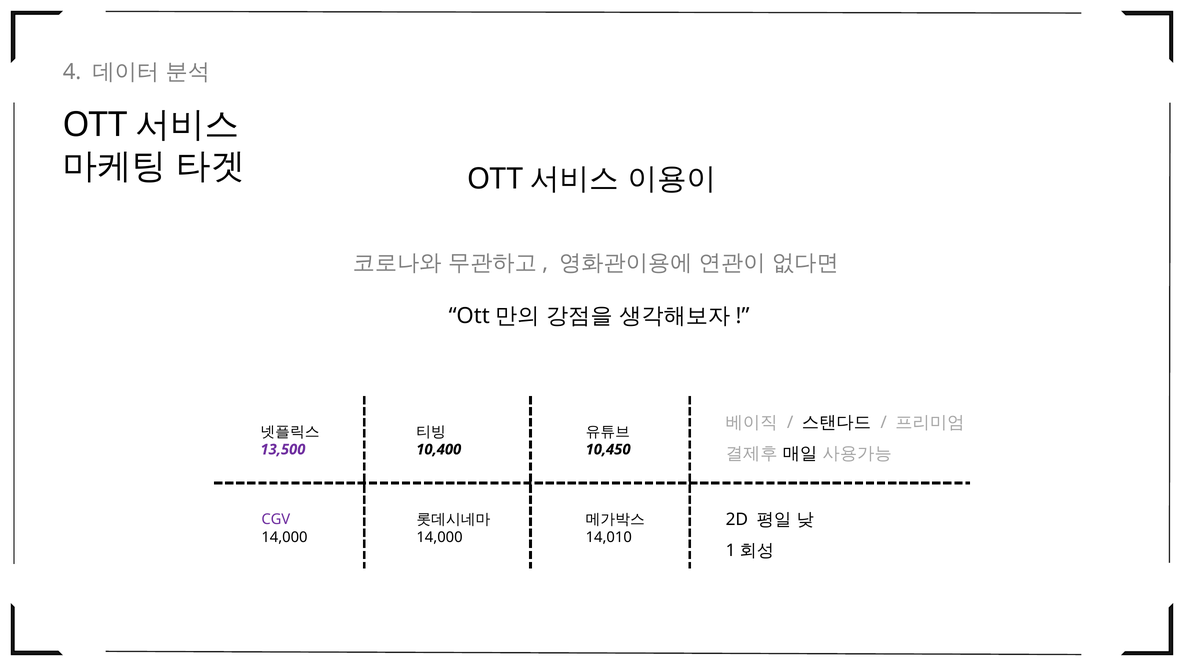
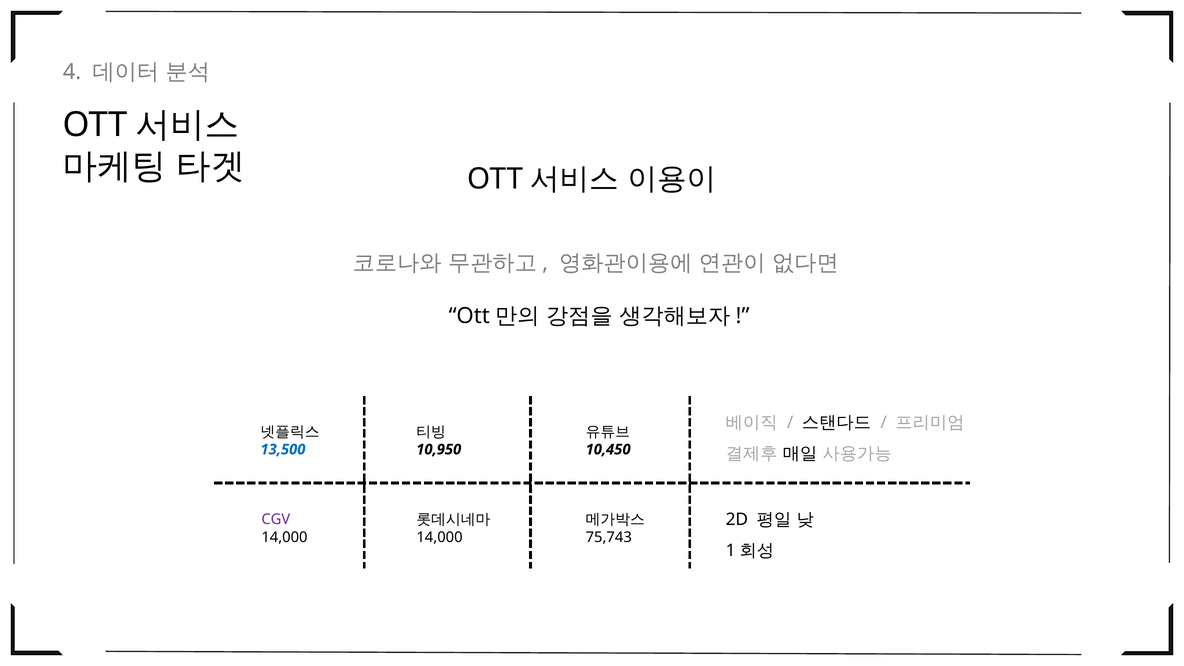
13,500 colour: purple -> blue
10,400: 10,400 -> 10,950
14,010: 14,010 -> 75,743
